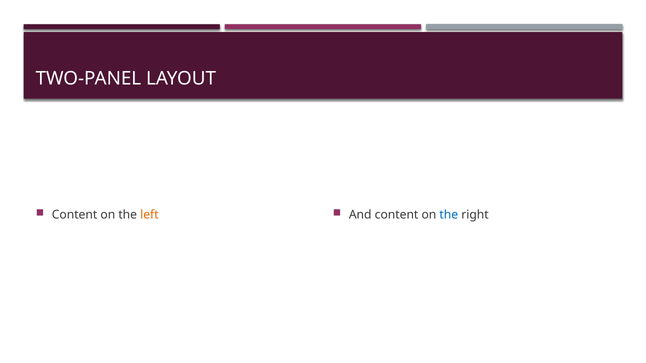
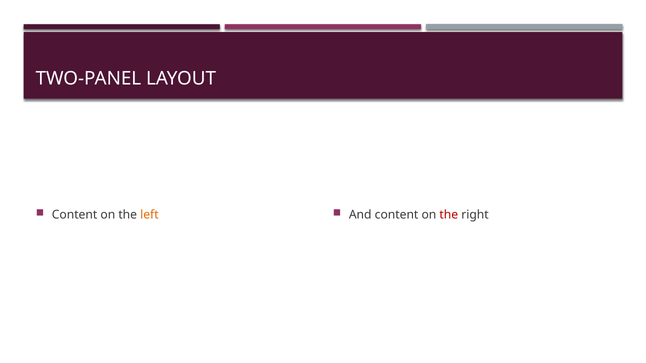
the at (449, 215) colour: blue -> red
